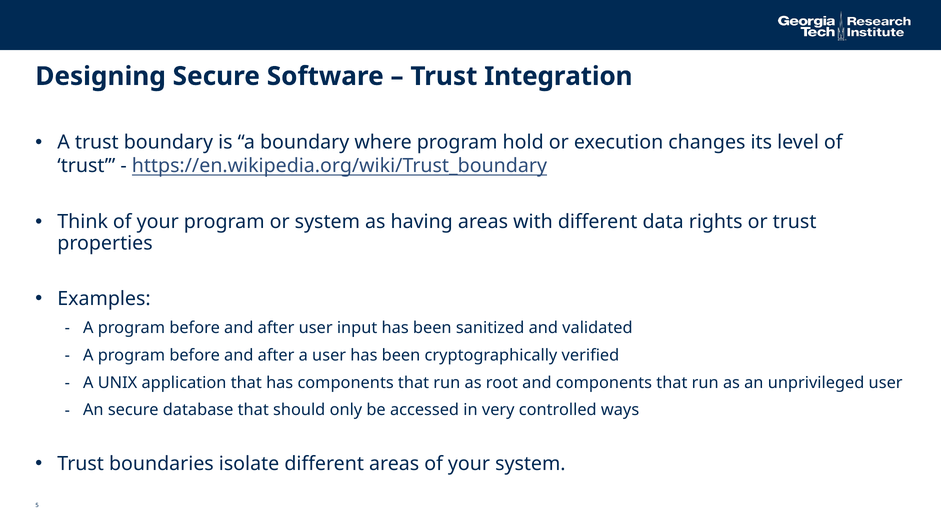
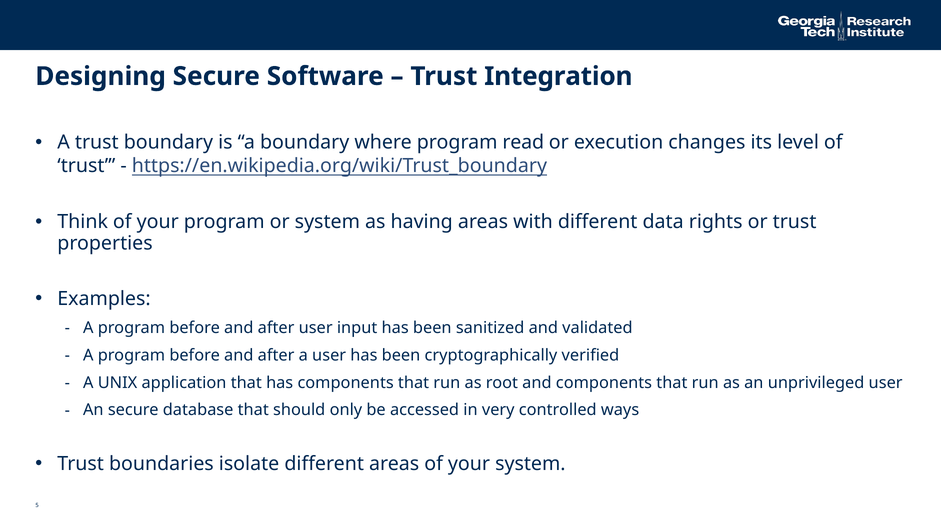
hold: hold -> read
